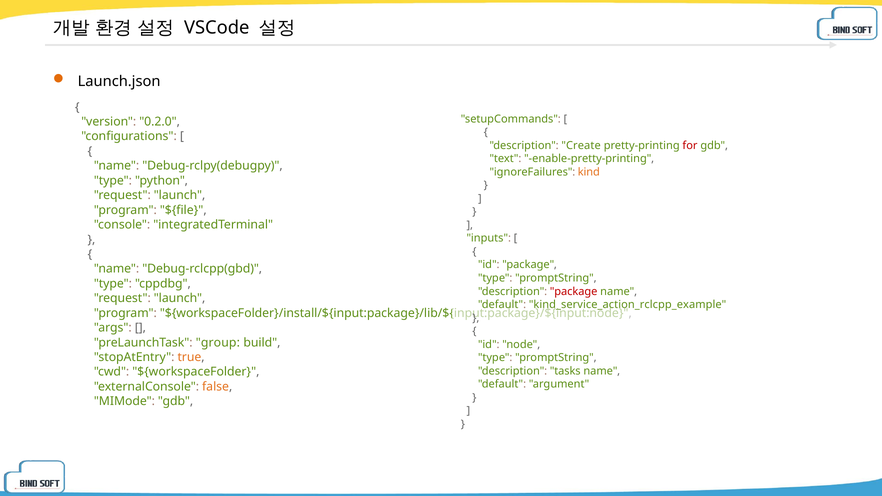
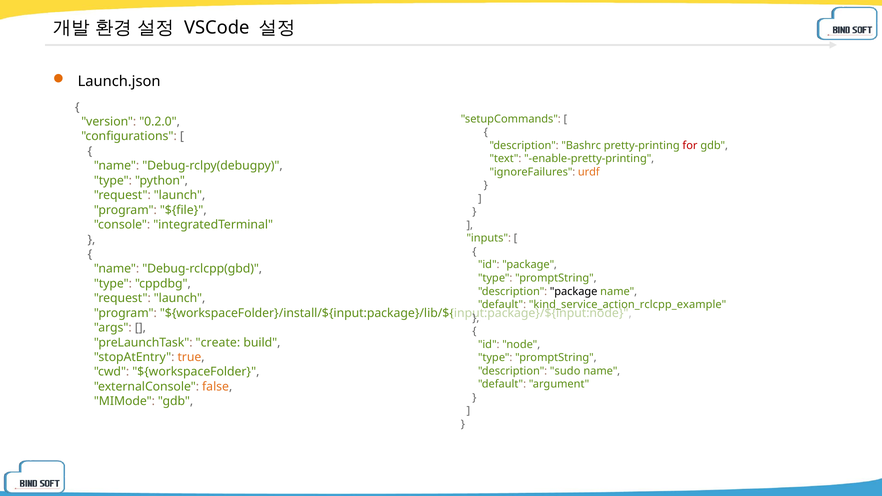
Create: Create -> Bashrc
kind: kind -> urdf
package at (574, 291) colour: red -> black
group: group -> create
tasks: tasks -> sudo
